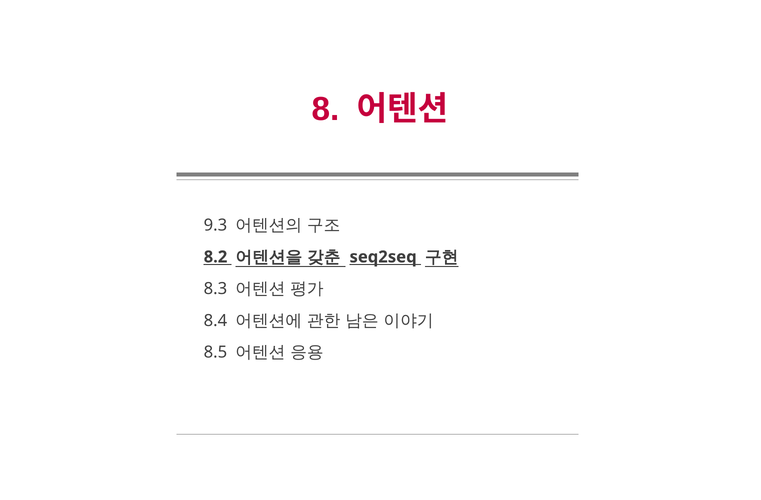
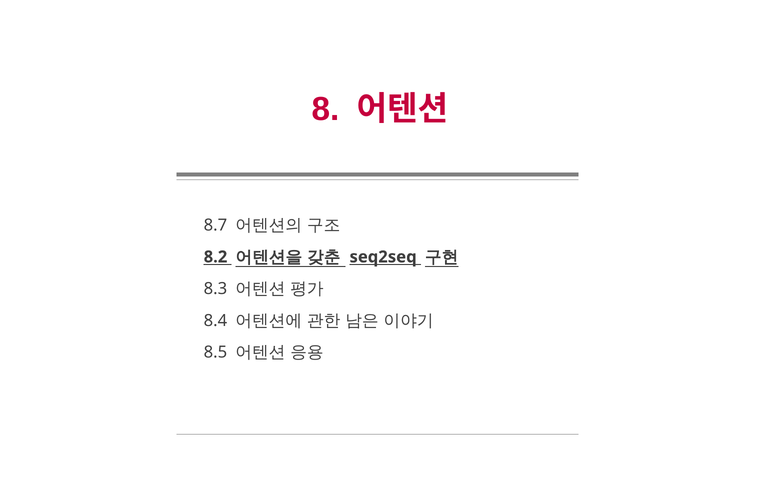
9.3: 9.3 -> 8.7
